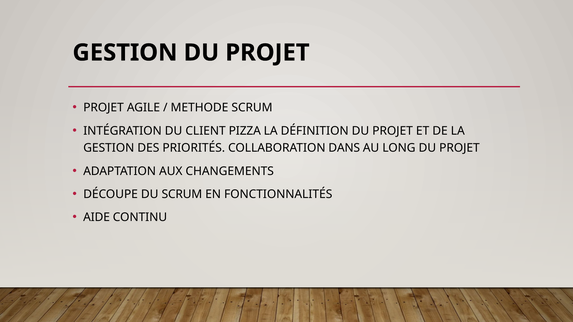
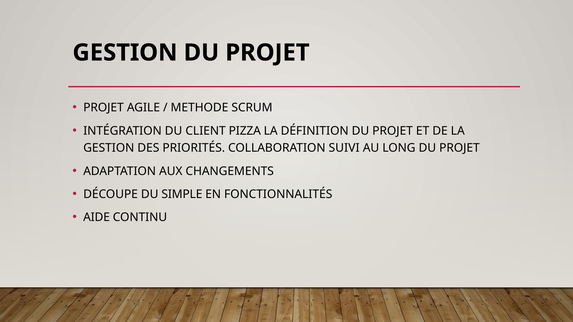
DANS: DANS -> SUIVI
DU SCRUM: SCRUM -> SIMPLE
